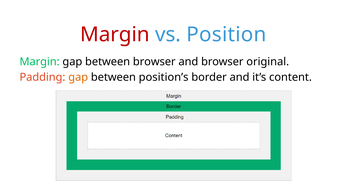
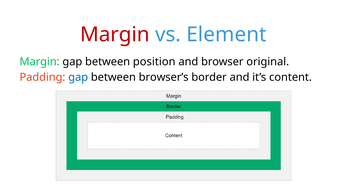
Position: Position -> Element
between browser: browser -> position
gap at (78, 77) colour: orange -> blue
position’s: position’s -> browser’s
